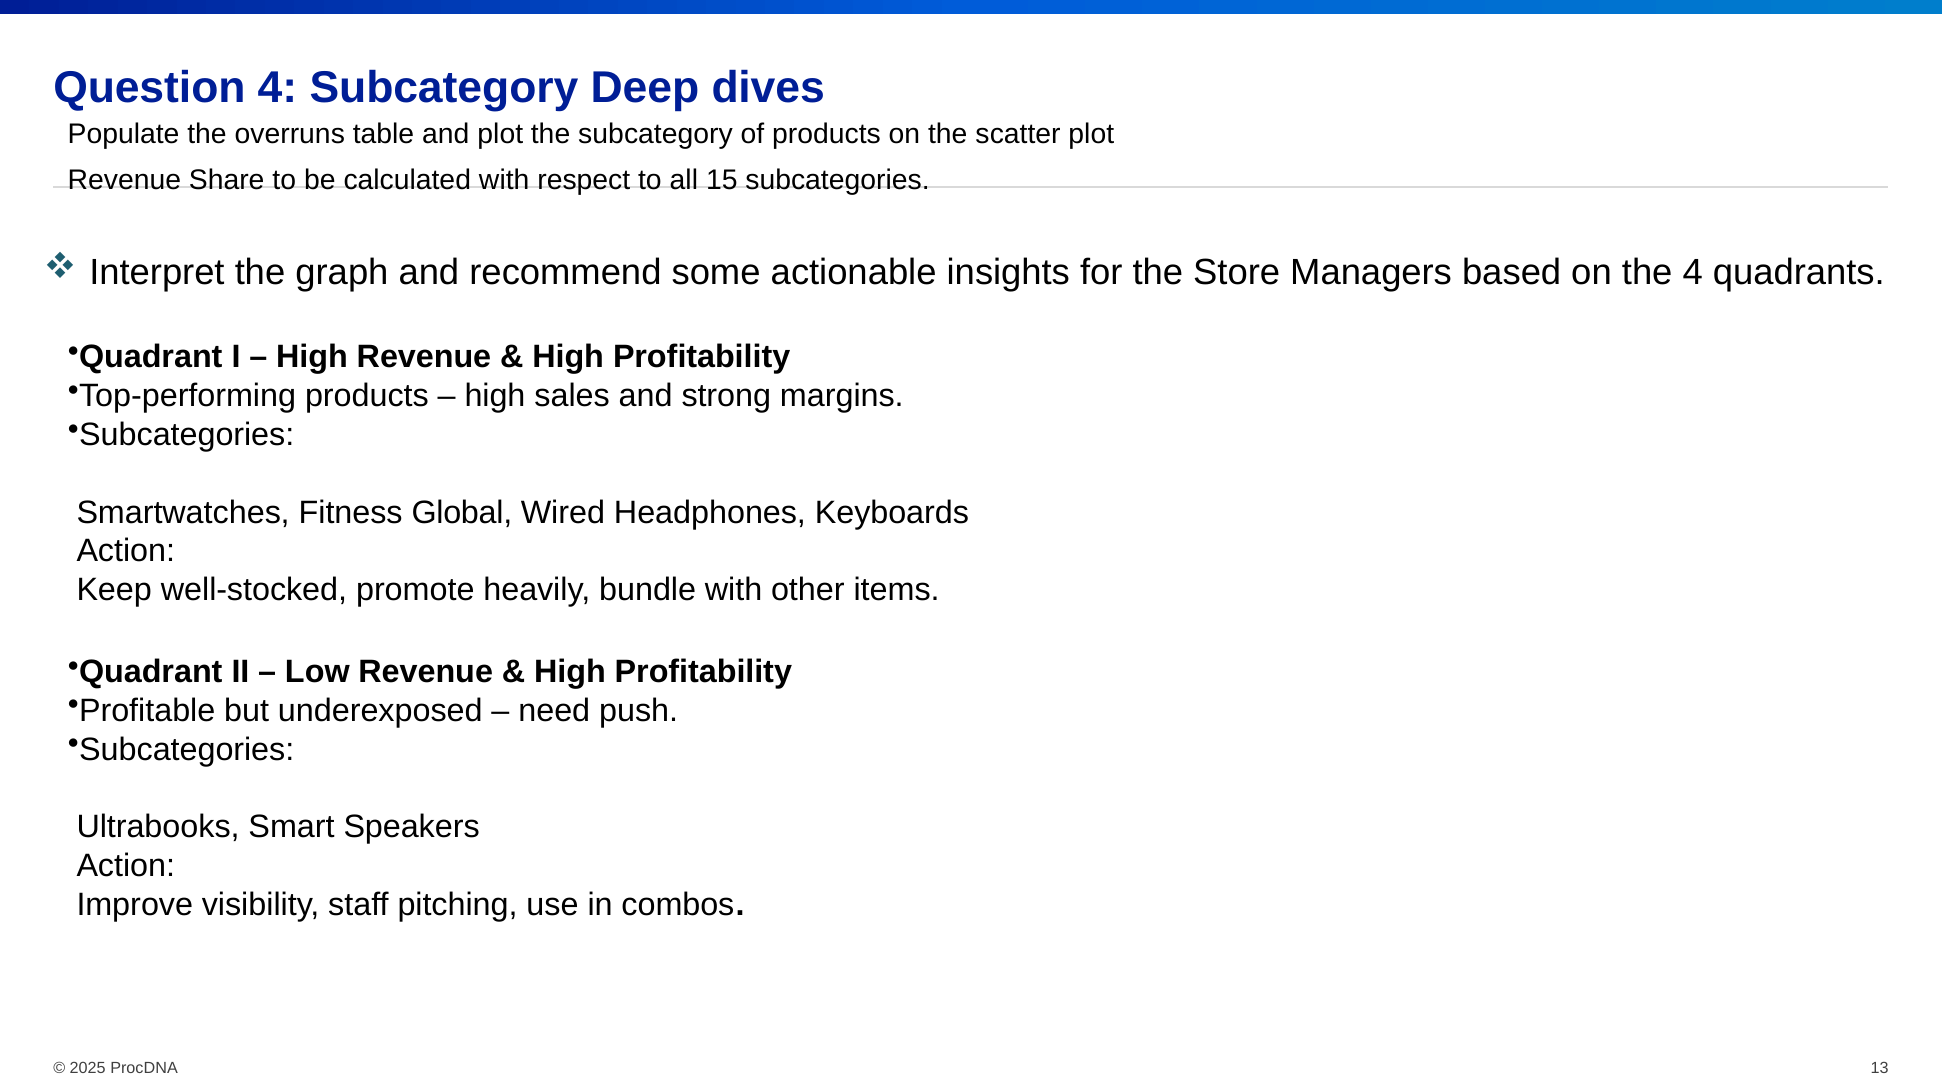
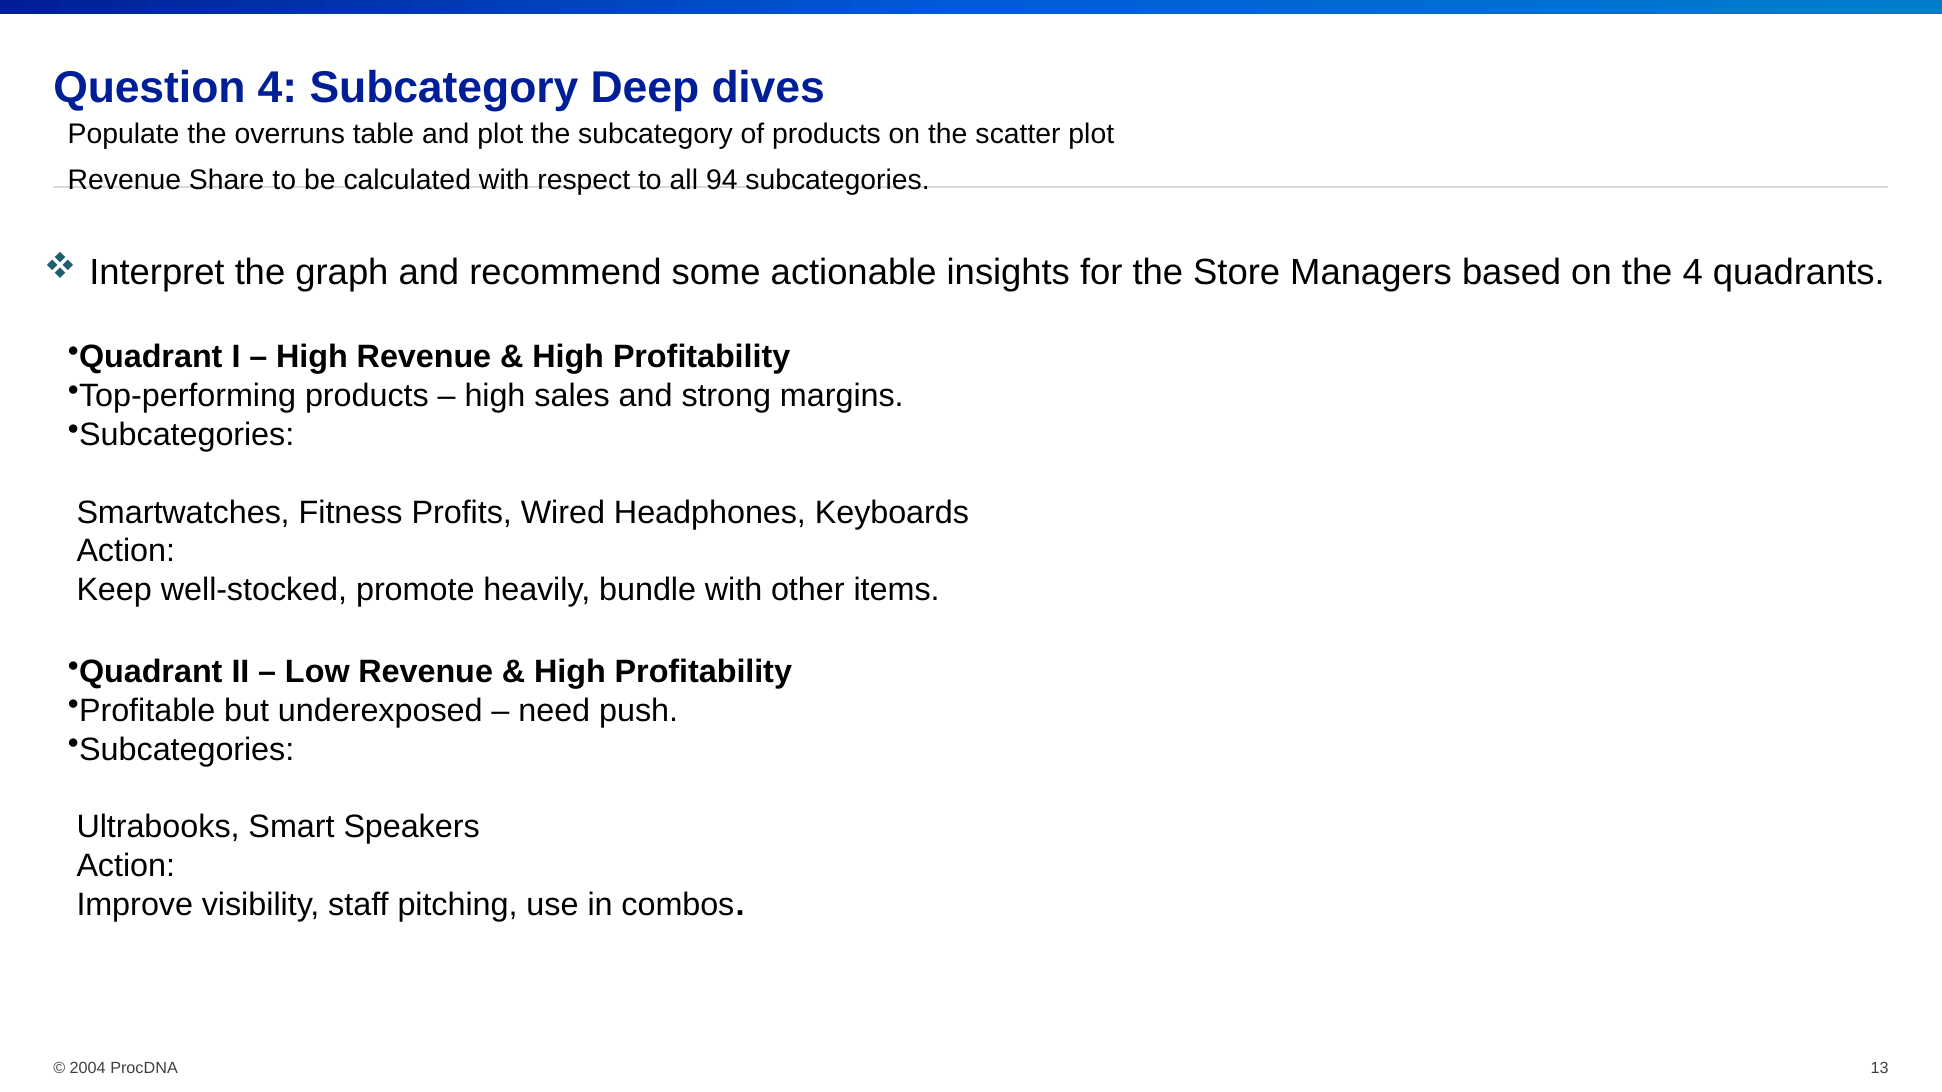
15: 15 -> 94
Global: Global -> Profits
2025: 2025 -> 2004
